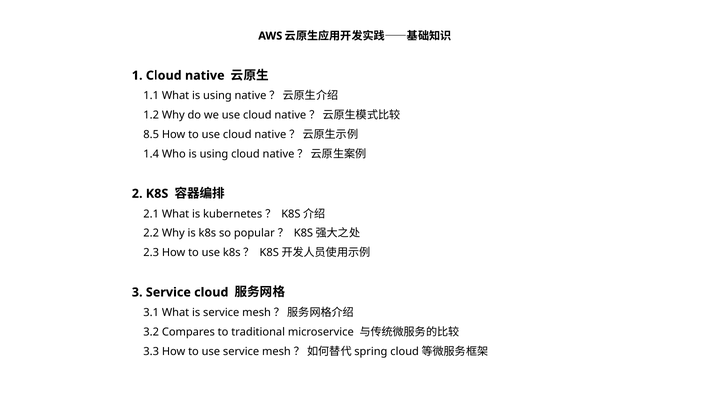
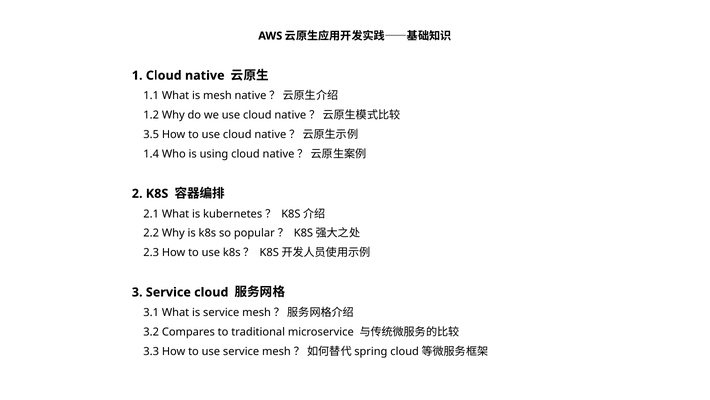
What is using: using -> mesh
8.5: 8.5 -> 3.5
